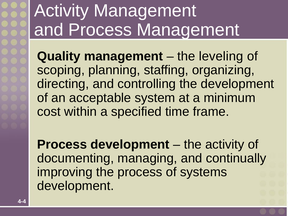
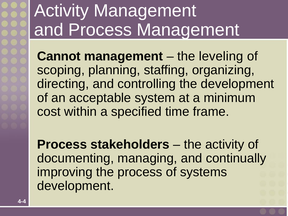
Quality: Quality -> Cannot
Process development: development -> stakeholders
